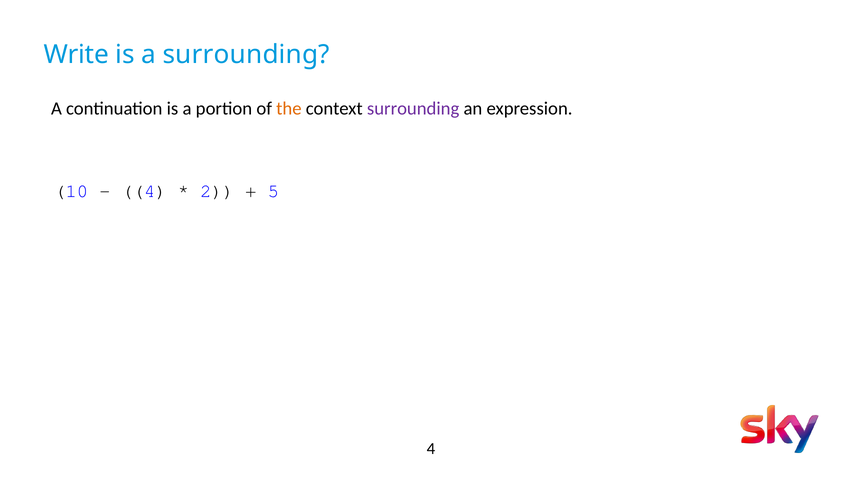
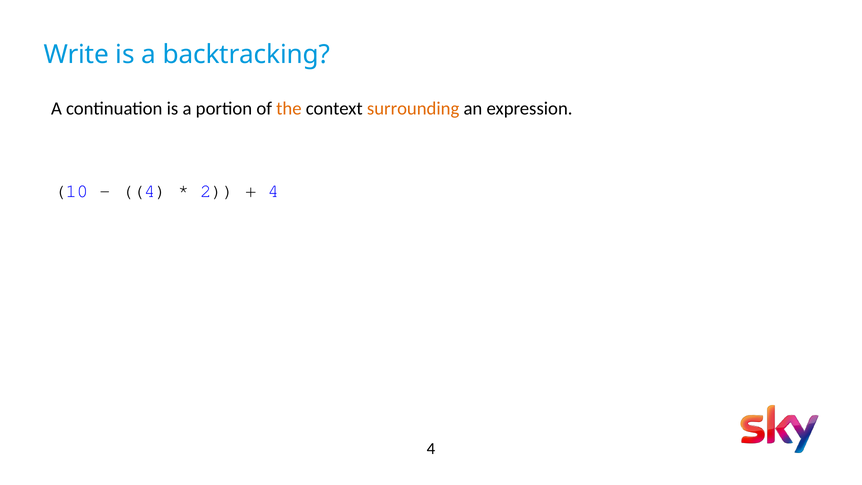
a surrounding: surrounding -> backtracking
surrounding at (413, 109) colour: purple -> orange
5 at (273, 191): 5 -> 4
